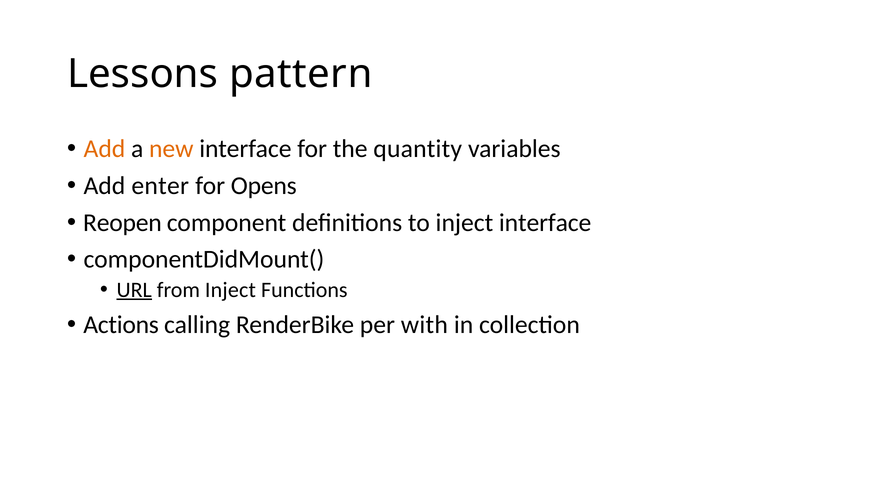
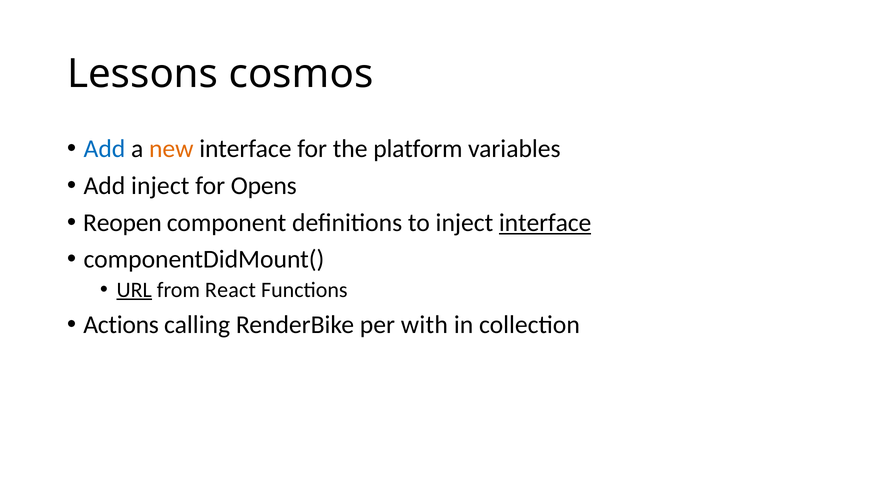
pattern: pattern -> cosmos
Add at (104, 149) colour: orange -> blue
quantity: quantity -> platform
Add enter: enter -> inject
interface at (545, 223) underline: none -> present
from Inject: Inject -> React
